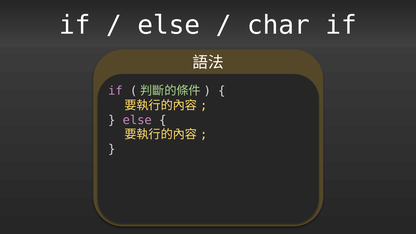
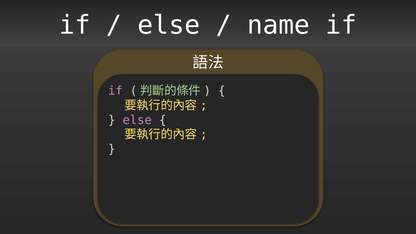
char: char -> name
